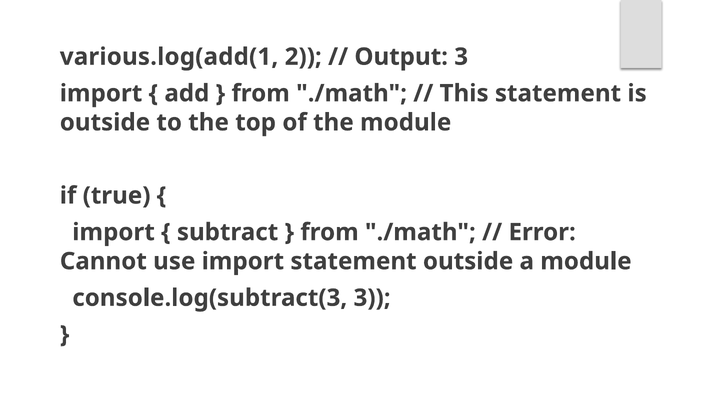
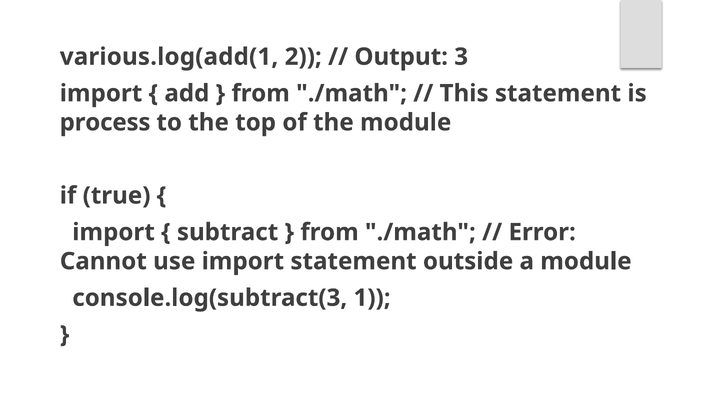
outside at (105, 122): outside -> process
console.log(subtract(3 3: 3 -> 1
